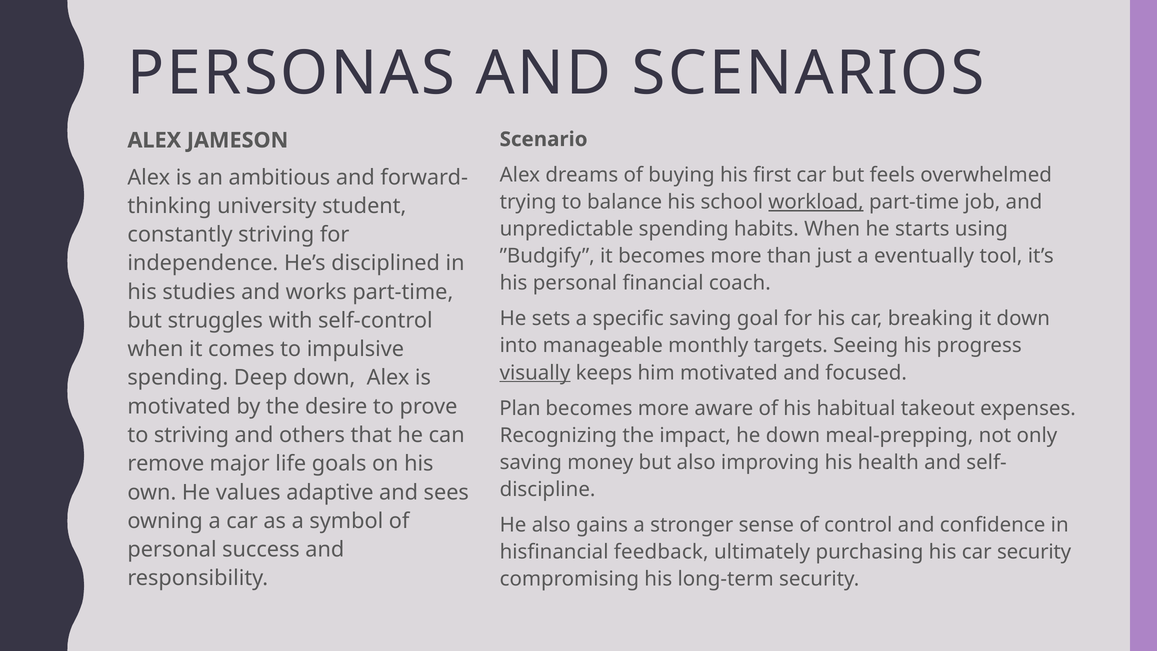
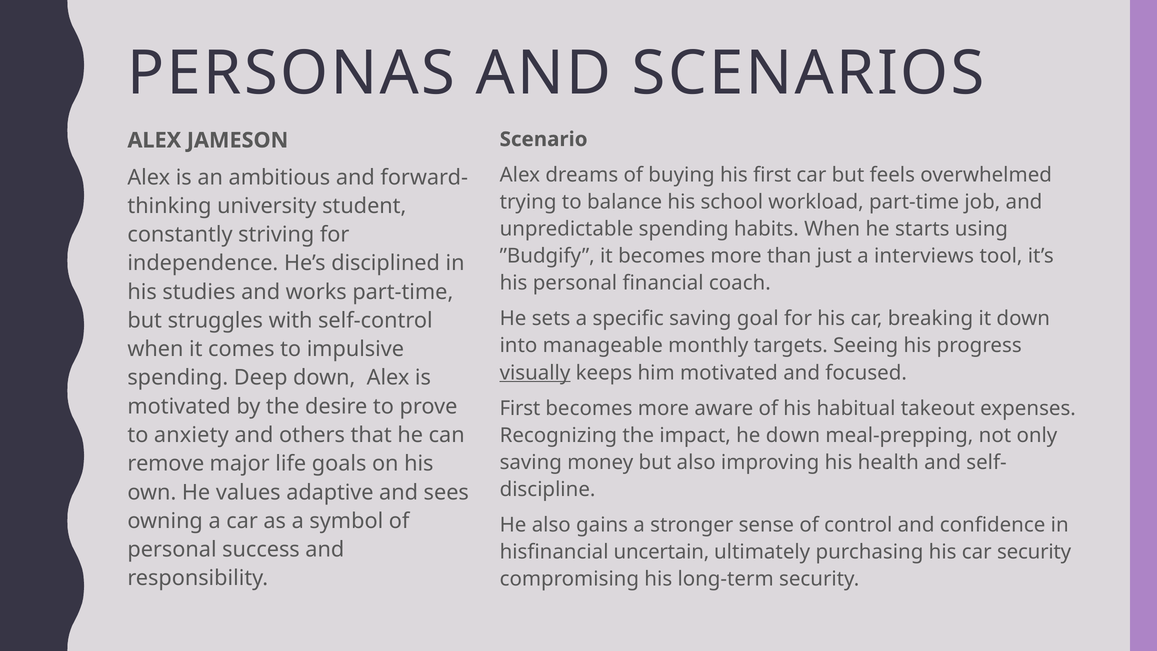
workload underline: present -> none
eventually: eventually -> interviews
Plan at (520, 408): Plan -> First
to striving: striving -> anxiety
feedback: feedback -> uncertain
